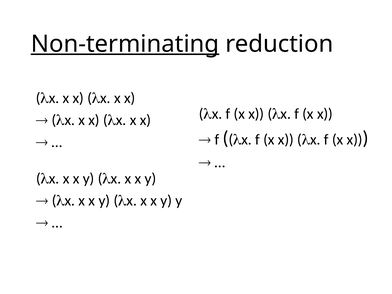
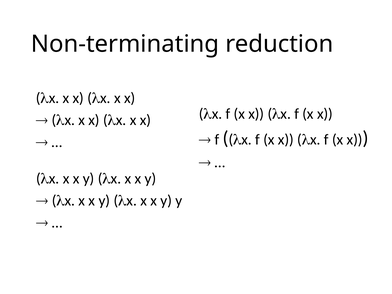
Non-terminating underline: present -> none
